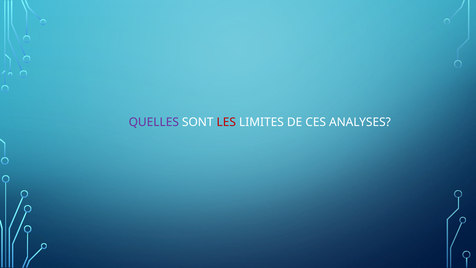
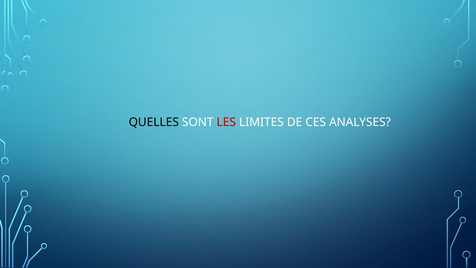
QUELLES colour: purple -> black
